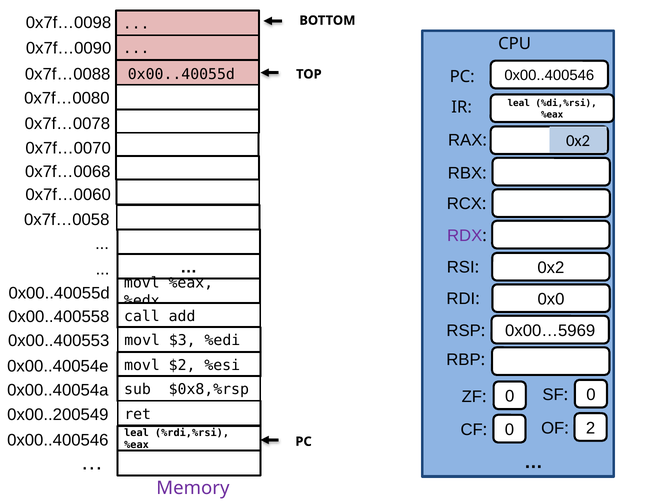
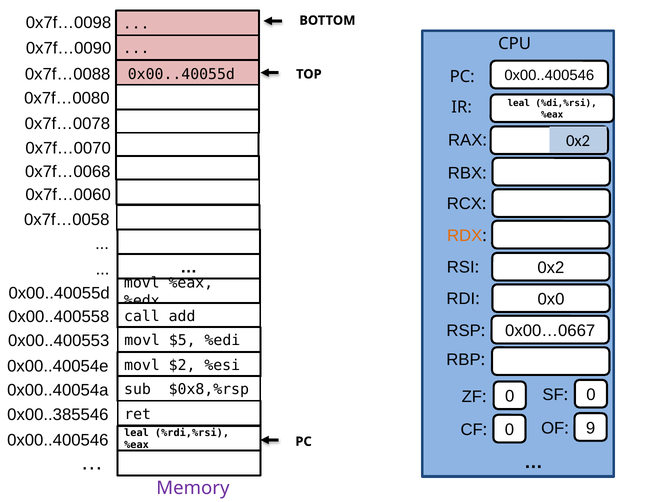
RDX colour: purple -> orange
0x00…5969: 0x00…5969 -> 0x00…0667
$3: $3 -> $5
0x00..200549: 0x00..200549 -> 0x00..385546
2: 2 -> 9
